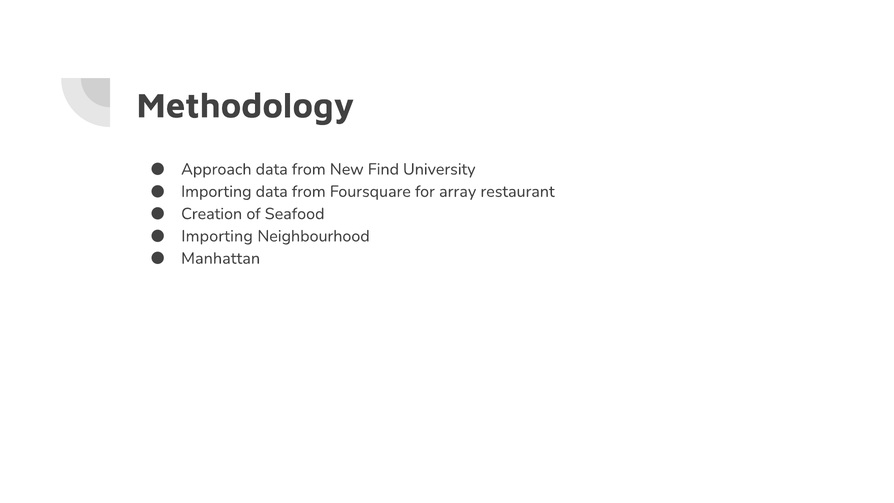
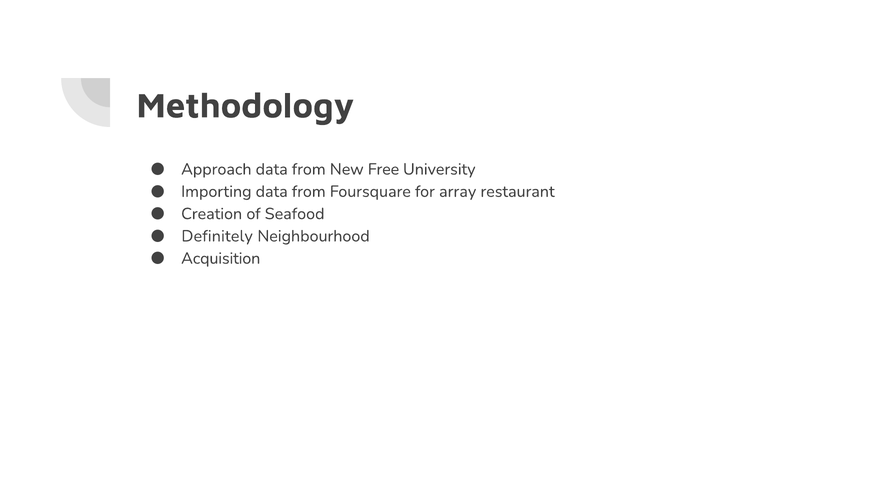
Find: Find -> Free
Importing at (217, 236): Importing -> Definitely
Manhattan: Manhattan -> Acquisition
